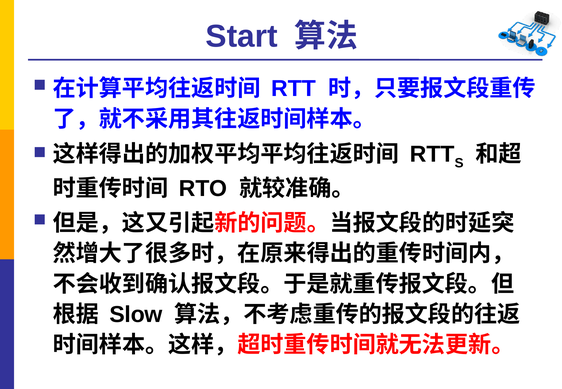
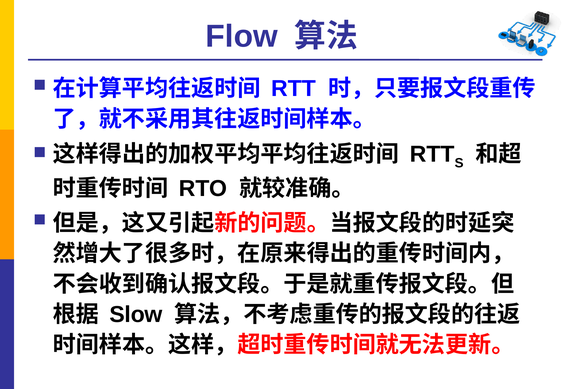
Start: Start -> Flow
